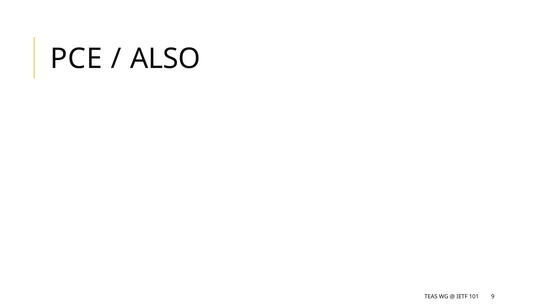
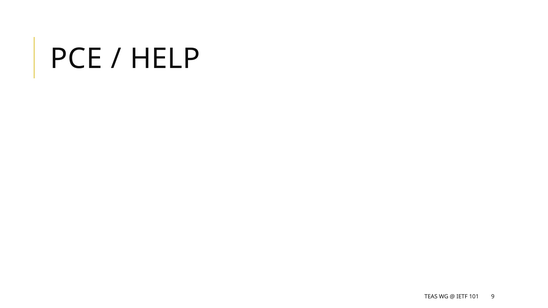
ALSO: ALSO -> HELP
